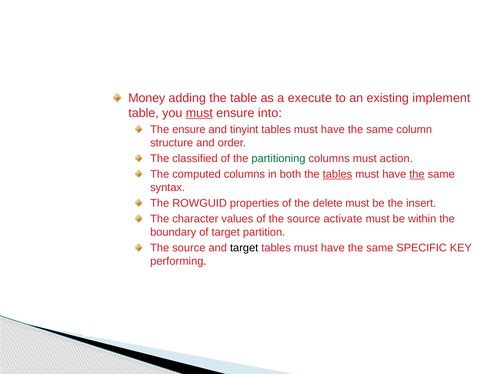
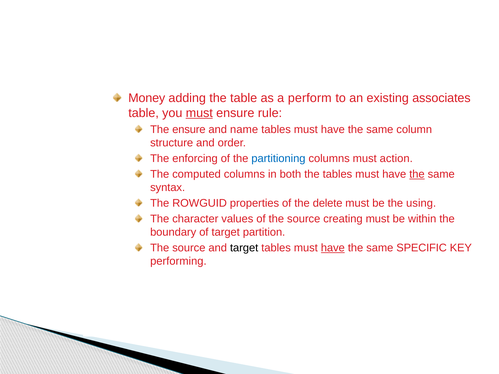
execute: execute -> perform
implement: implement -> associates
into: into -> rule
tinyint: tinyint -> name
classified: classified -> enforcing
partitioning colour: green -> blue
tables at (337, 174) underline: present -> none
insert: insert -> using
activate: activate -> creating
have at (333, 248) underline: none -> present
